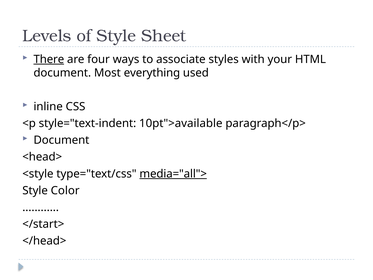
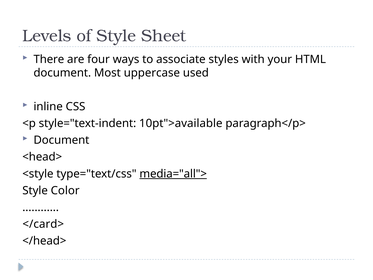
There underline: present -> none
everything: everything -> uppercase
</start>: </start> -> </card>
